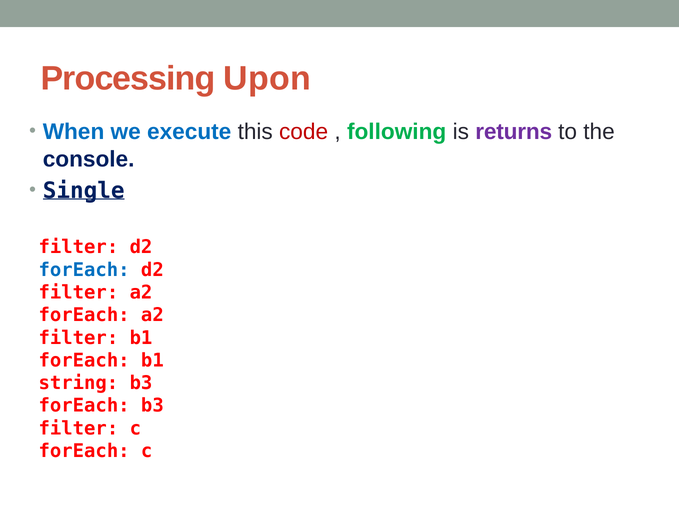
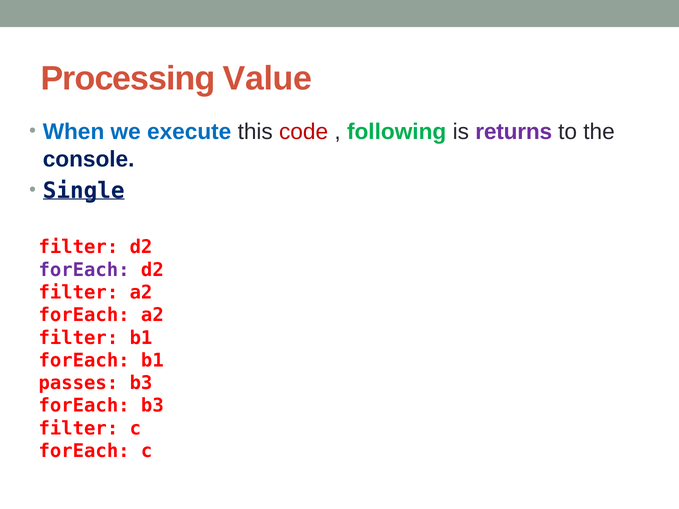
Upon: Upon -> Value
forEach at (84, 270) colour: blue -> purple
string: string -> passes
